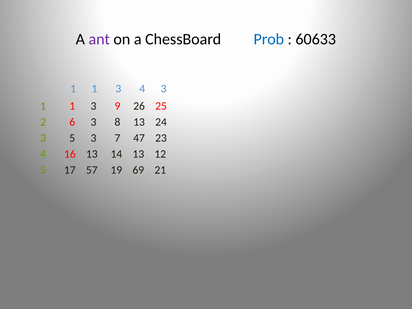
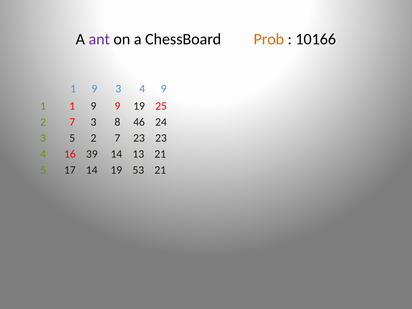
Prob colour: blue -> orange
60633: 60633 -> 10166
1 at (94, 89): 1 -> 9
4 3: 3 -> 9
3 at (94, 106): 3 -> 9
9 26: 26 -> 19
6 at (72, 122): 6 -> 7
8 13: 13 -> 46
5 3: 3 -> 2
7 47: 47 -> 23
16 13: 13 -> 39
13 12: 12 -> 21
17 57: 57 -> 14
69: 69 -> 53
